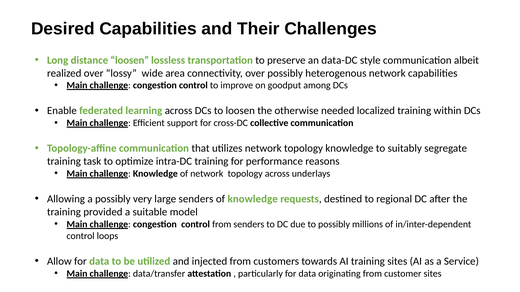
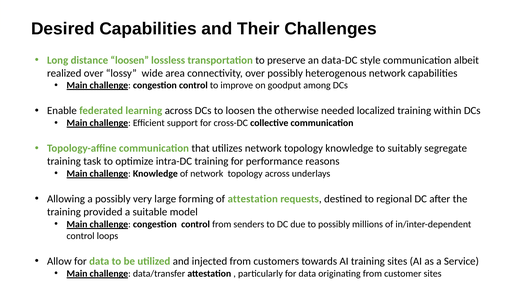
large senders: senders -> forming
of knowledge: knowledge -> attestation
